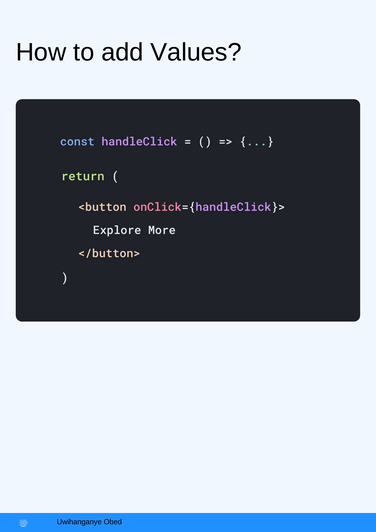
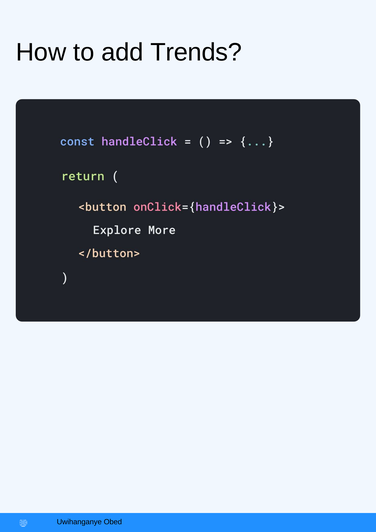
Values: Values -> Trends
